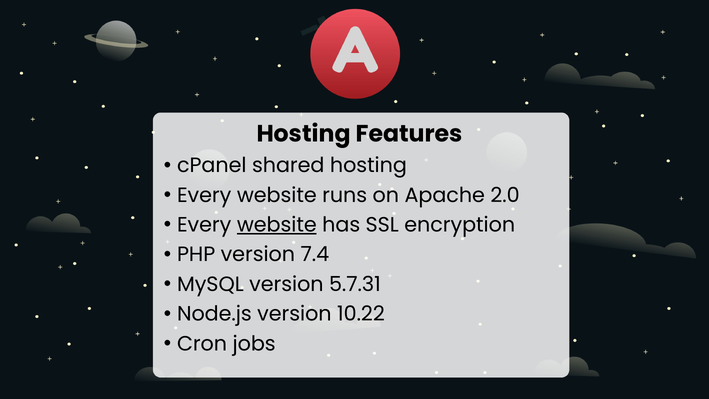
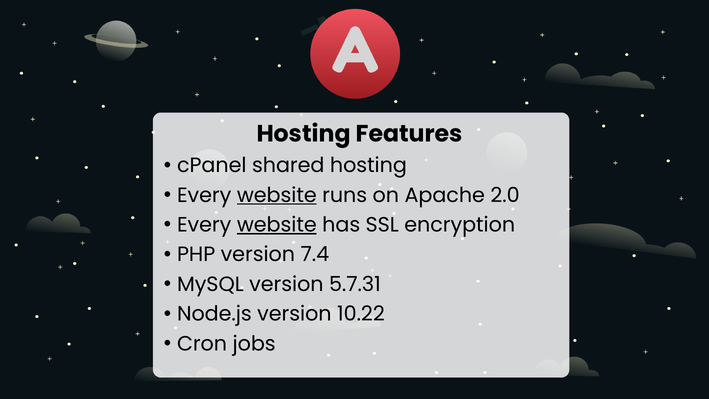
website at (277, 195) underline: none -> present
